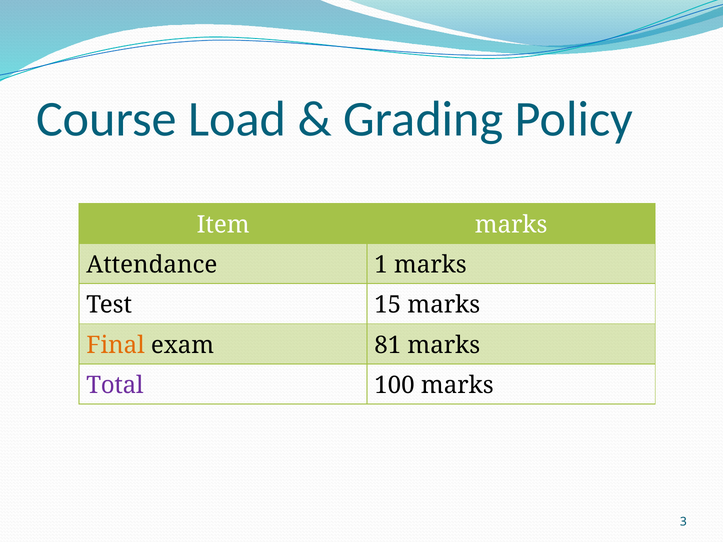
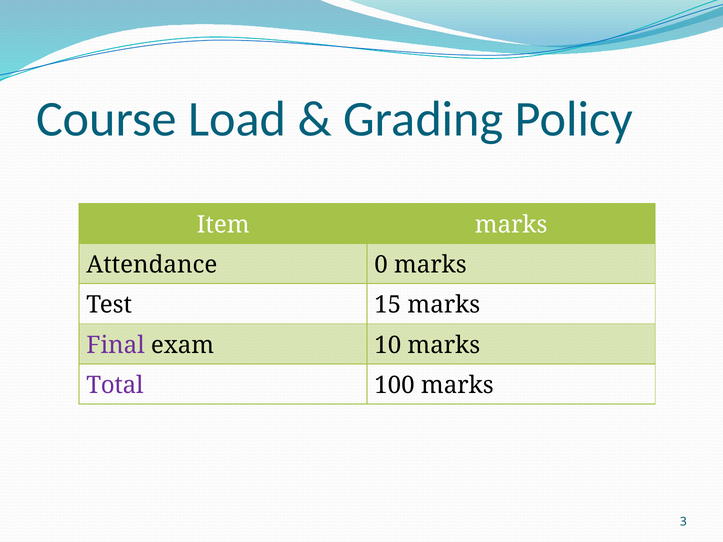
1: 1 -> 0
Final colour: orange -> purple
81: 81 -> 10
